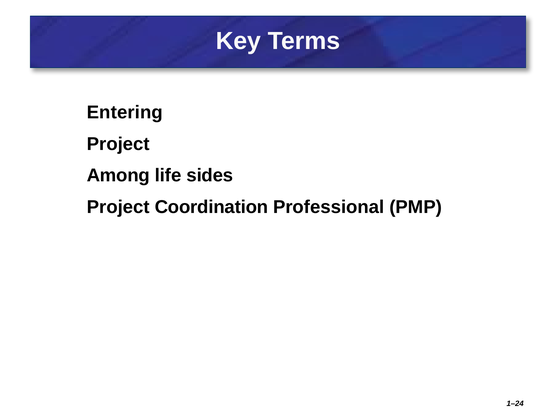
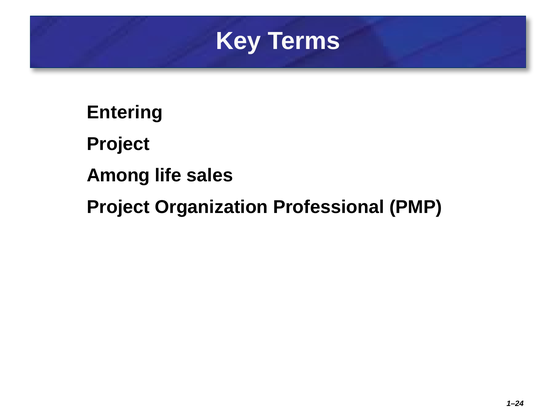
sides: sides -> sales
Coordination: Coordination -> Organization
